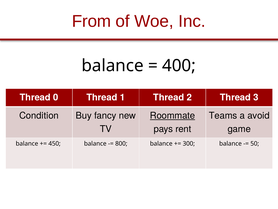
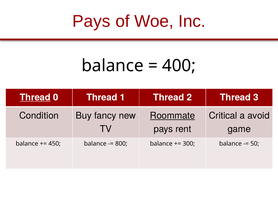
From at (92, 21): From -> Pays
Thread at (35, 97) underline: none -> present
Teams: Teams -> Critical
